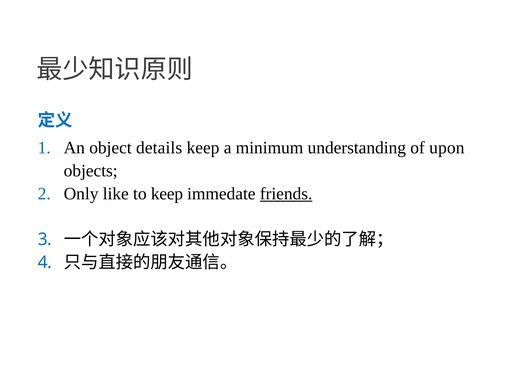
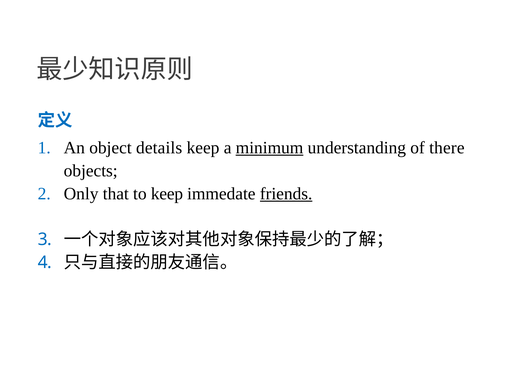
minimum underline: none -> present
upon: upon -> there
like: like -> that
